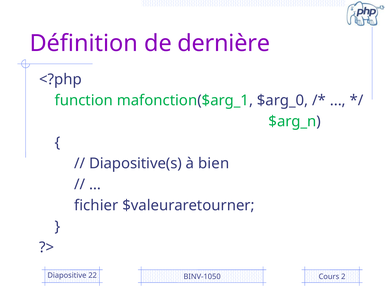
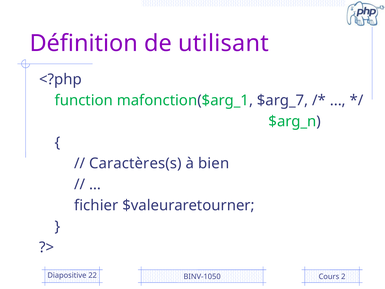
dernière: dernière -> utilisant
$arg_0: $arg_0 -> $arg_7
Diapositive(s: Diapositive(s -> Caractères(s
